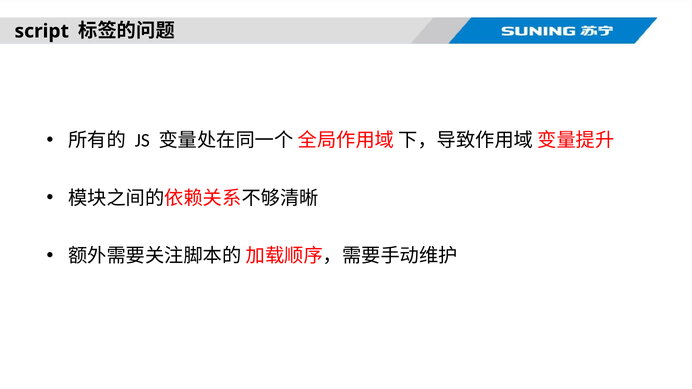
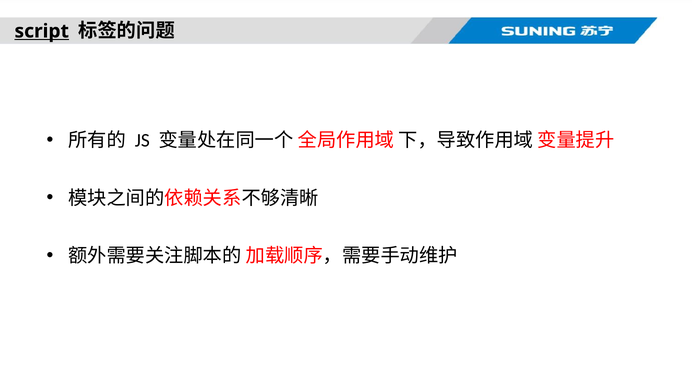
script underline: none -> present
